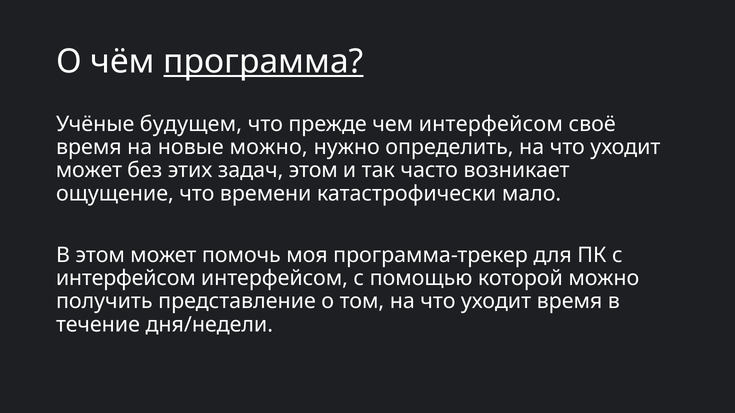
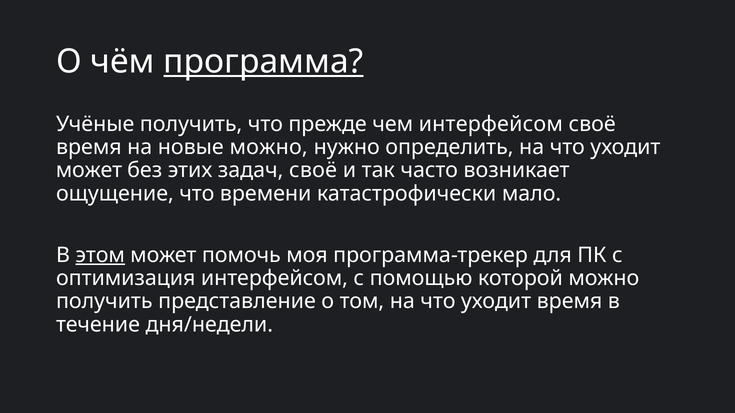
Учёные будущем: будущем -> получить
задач этом: этом -> своё
этом at (100, 255) underline: none -> present
интерфейсом at (126, 279): интерфейсом -> оптимизация
